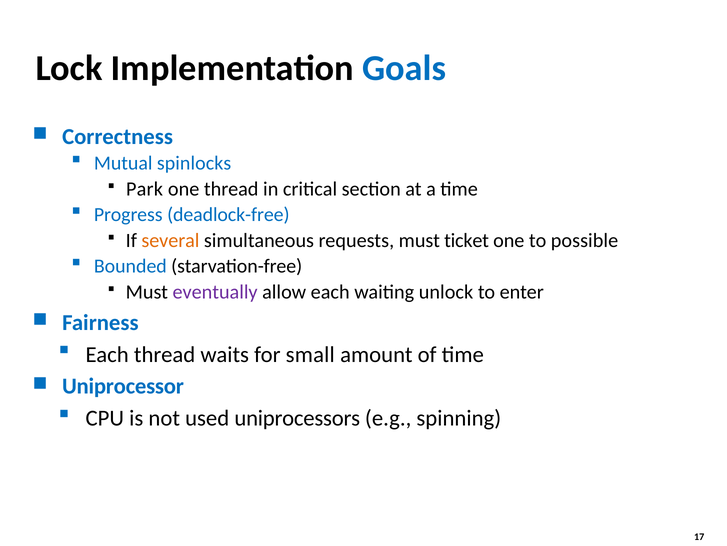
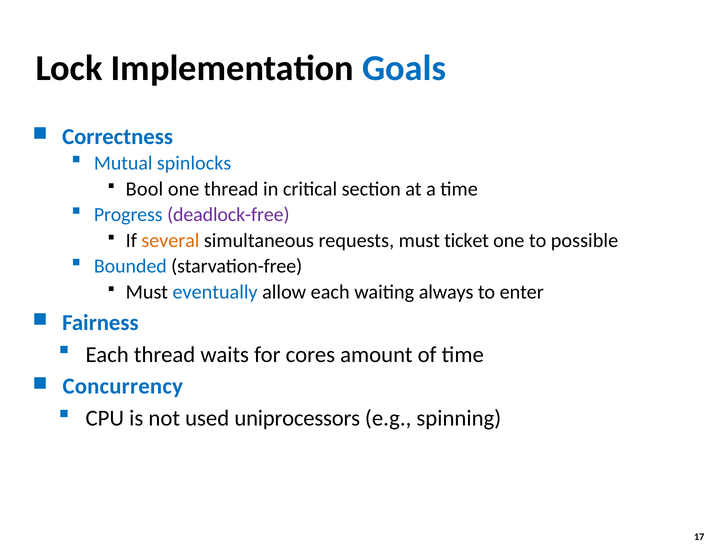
Park: Park -> Bool
deadlock-free colour: blue -> purple
eventually colour: purple -> blue
unlock: unlock -> always
small: small -> cores
Uniprocessor: Uniprocessor -> Concurrency
